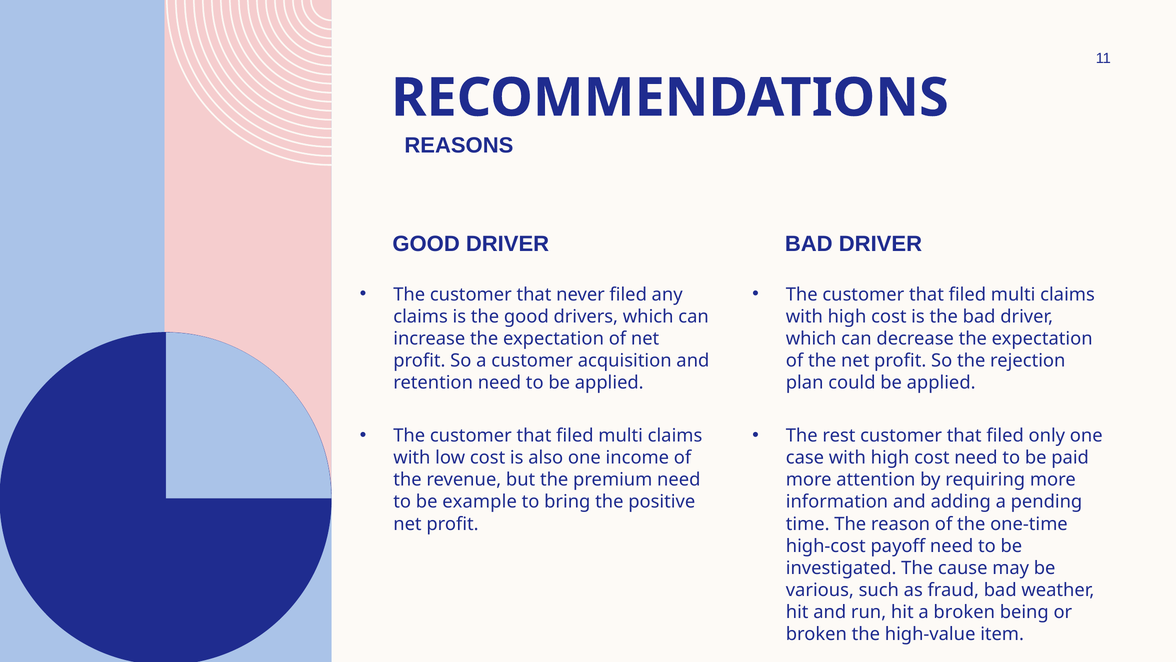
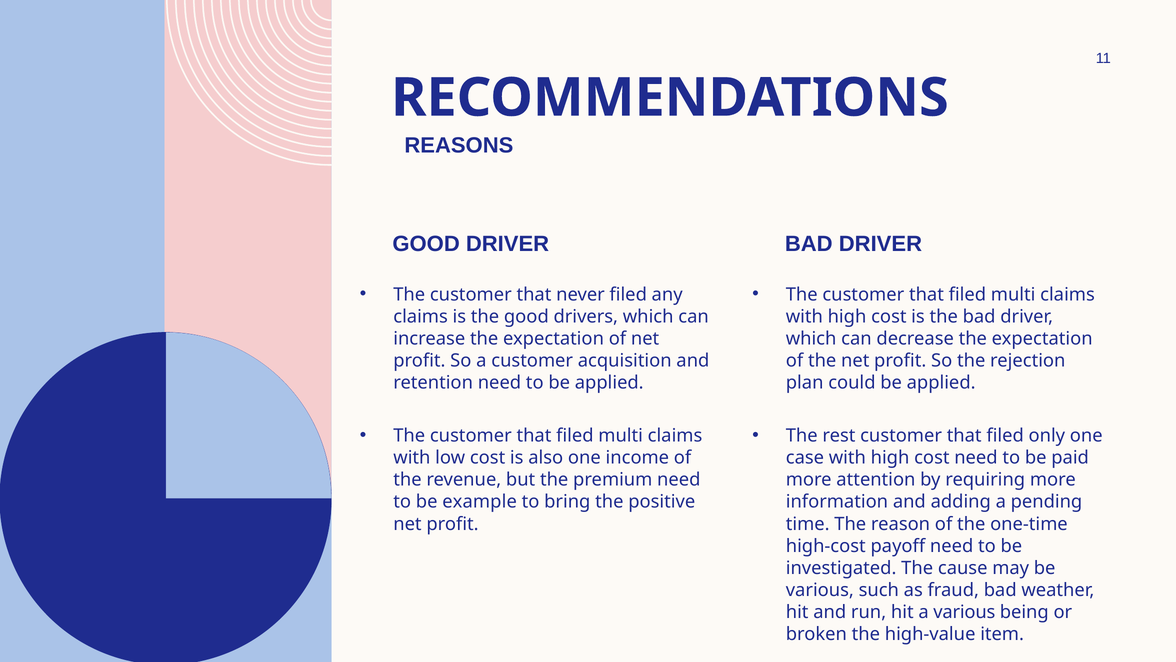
a broken: broken -> various
